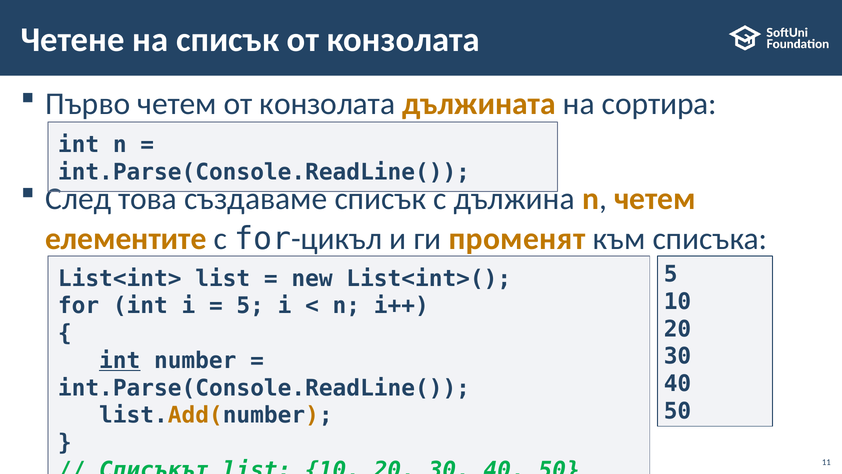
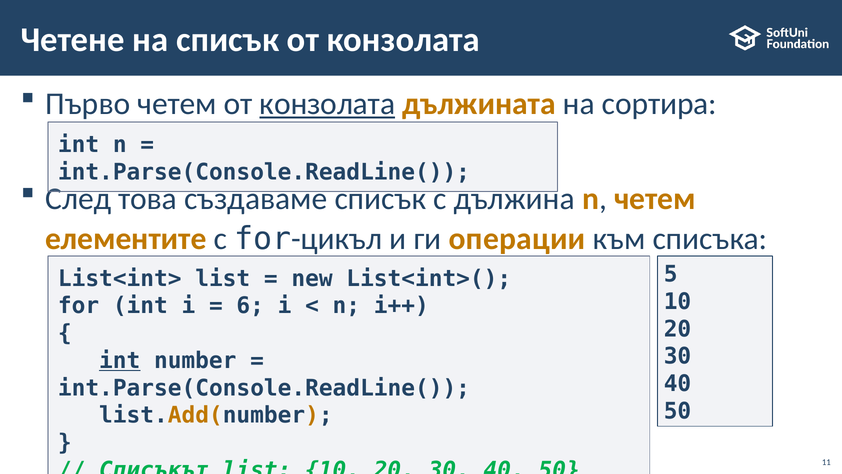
конзолата at (327, 104) underline: none -> present
променят: променят -> операции
5 at (250, 306): 5 -> 6
